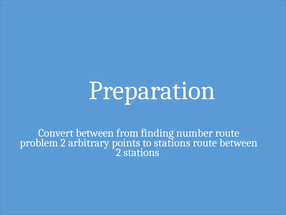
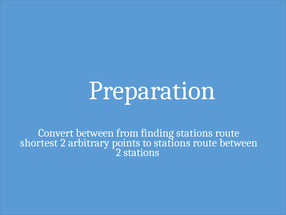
finding number: number -> stations
problem: problem -> shortest
